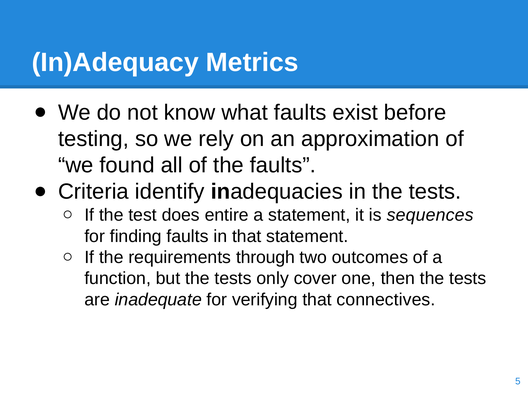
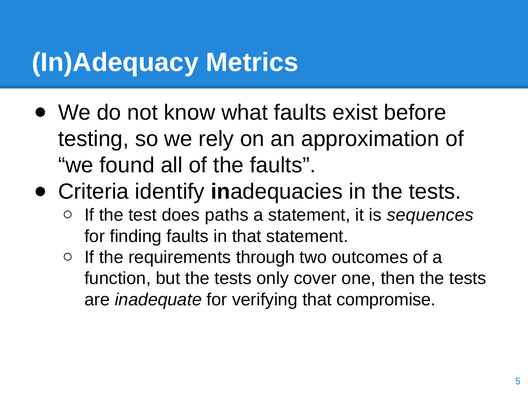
entire: entire -> paths
connectives: connectives -> compromise
